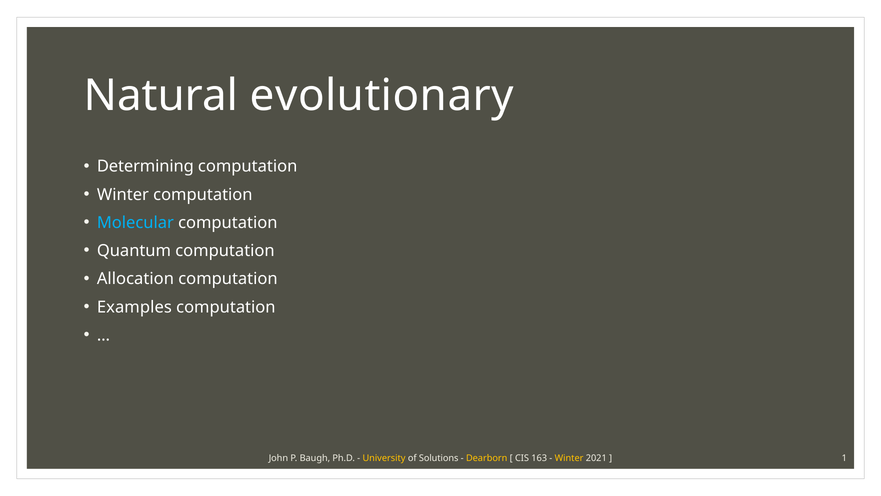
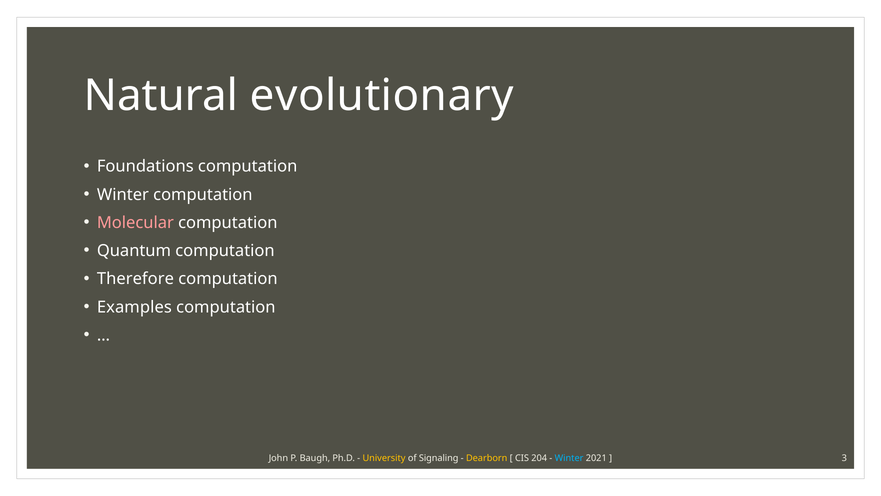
Determining: Determining -> Foundations
Molecular colour: light blue -> pink
Allocation: Allocation -> Therefore
Solutions: Solutions -> Signaling
163: 163 -> 204
Winter at (569, 458) colour: yellow -> light blue
1: 1 -> 3
